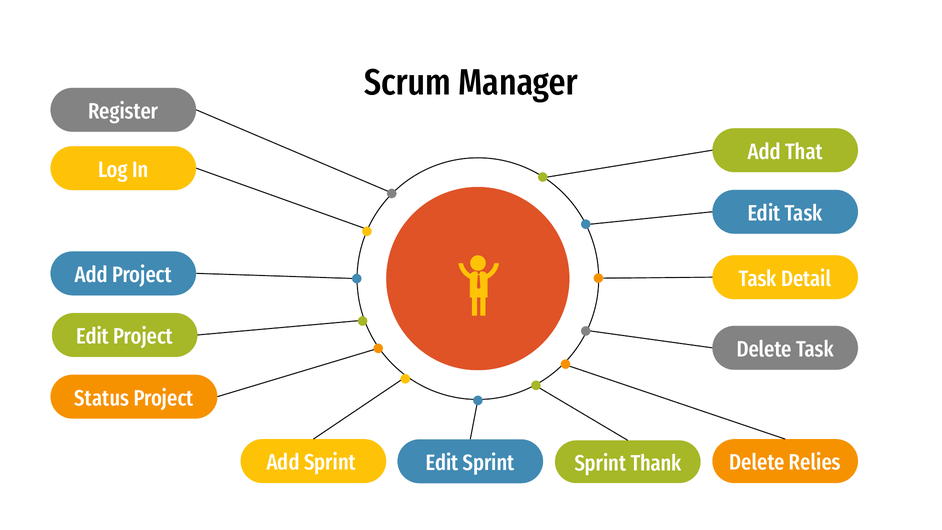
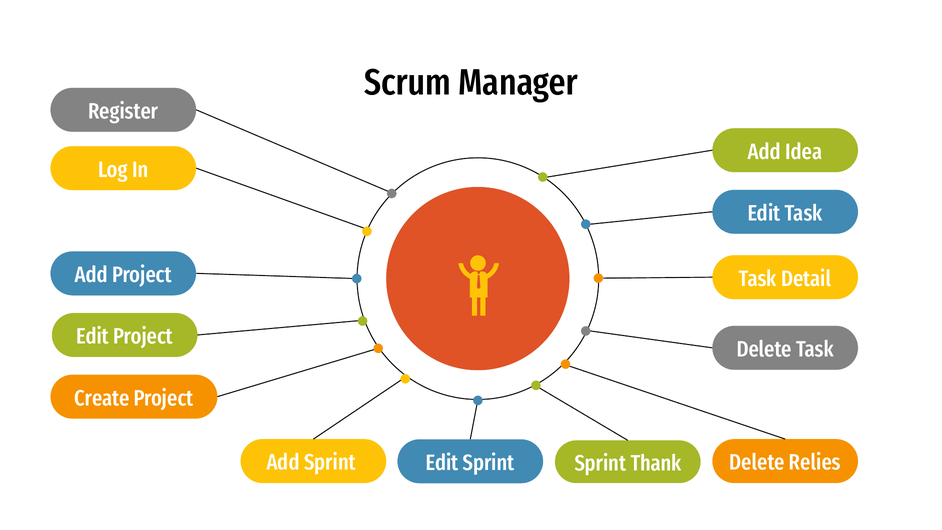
That: That -> Idea
Status: Status -> Create
